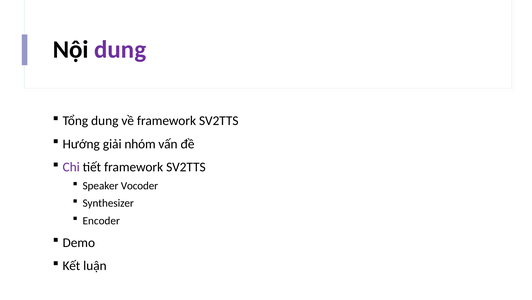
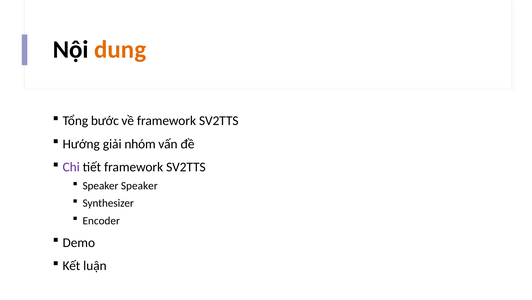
dung at (120, 50) colour: purple -> orange
Tổng dung: dung -> bước
Speaker Vocoder: Vocoder -> Speaker
